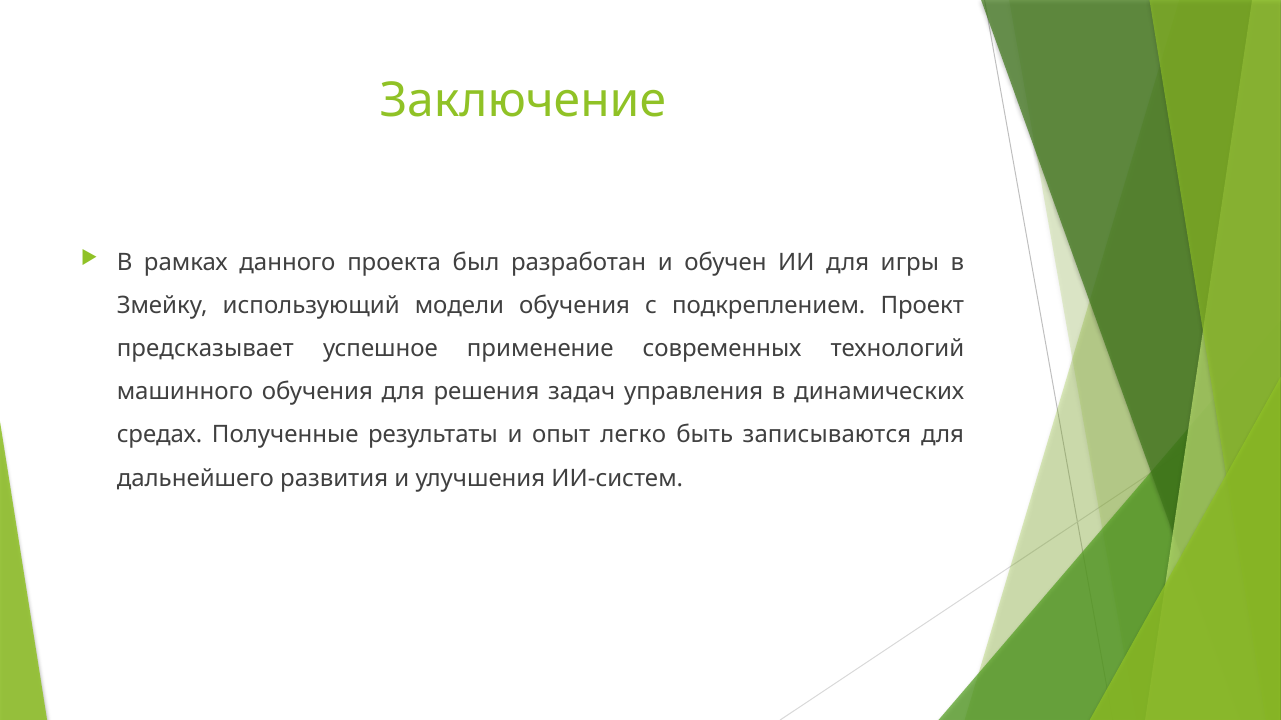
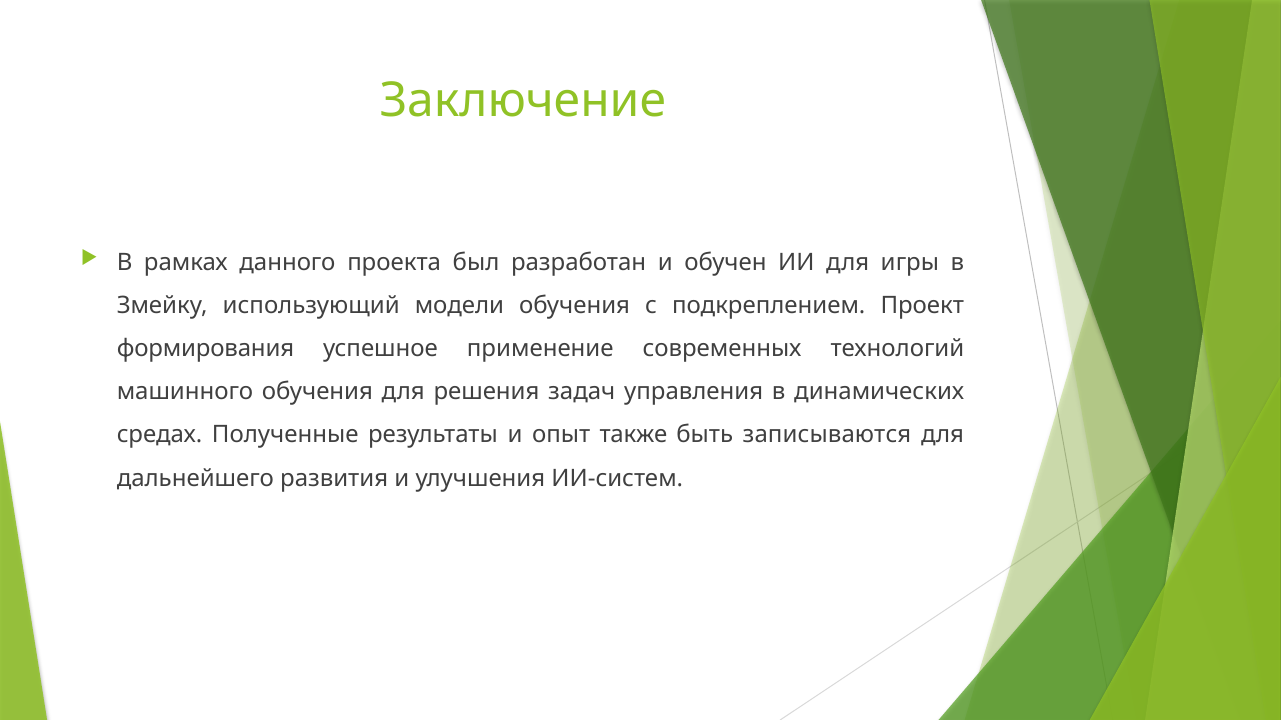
предсказывает: предсказывает -> формирования
легко: легко -> также
